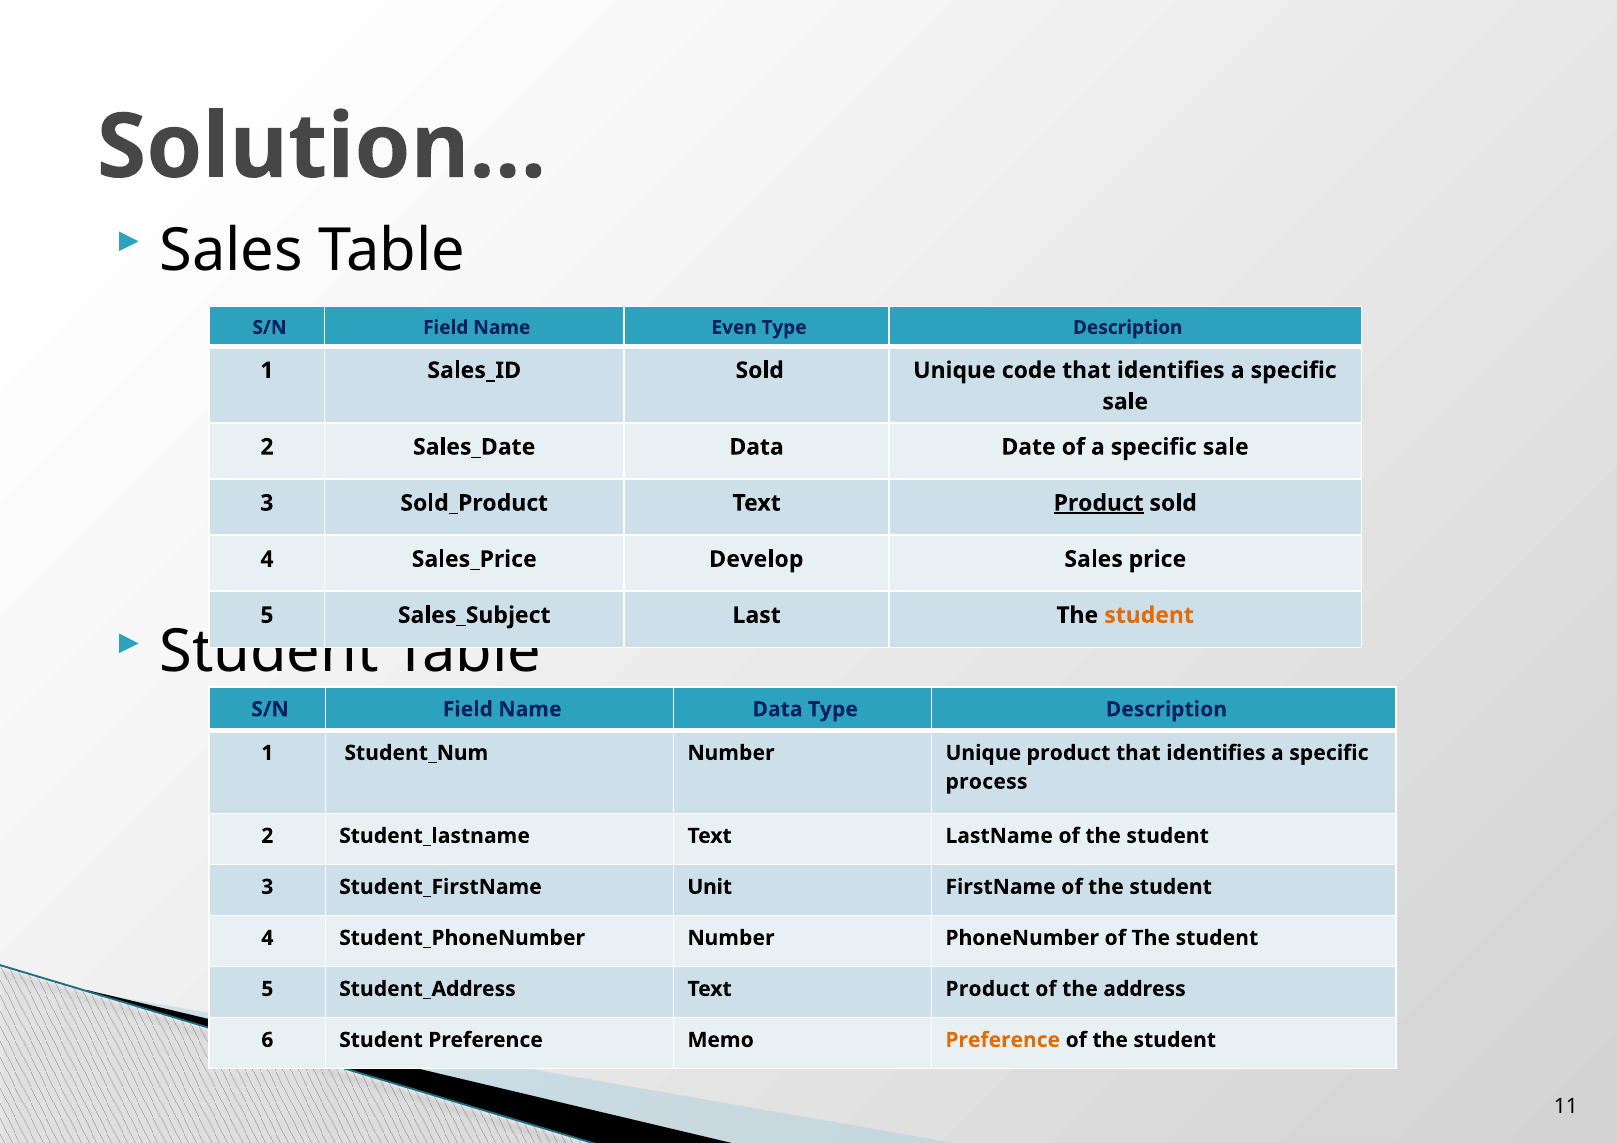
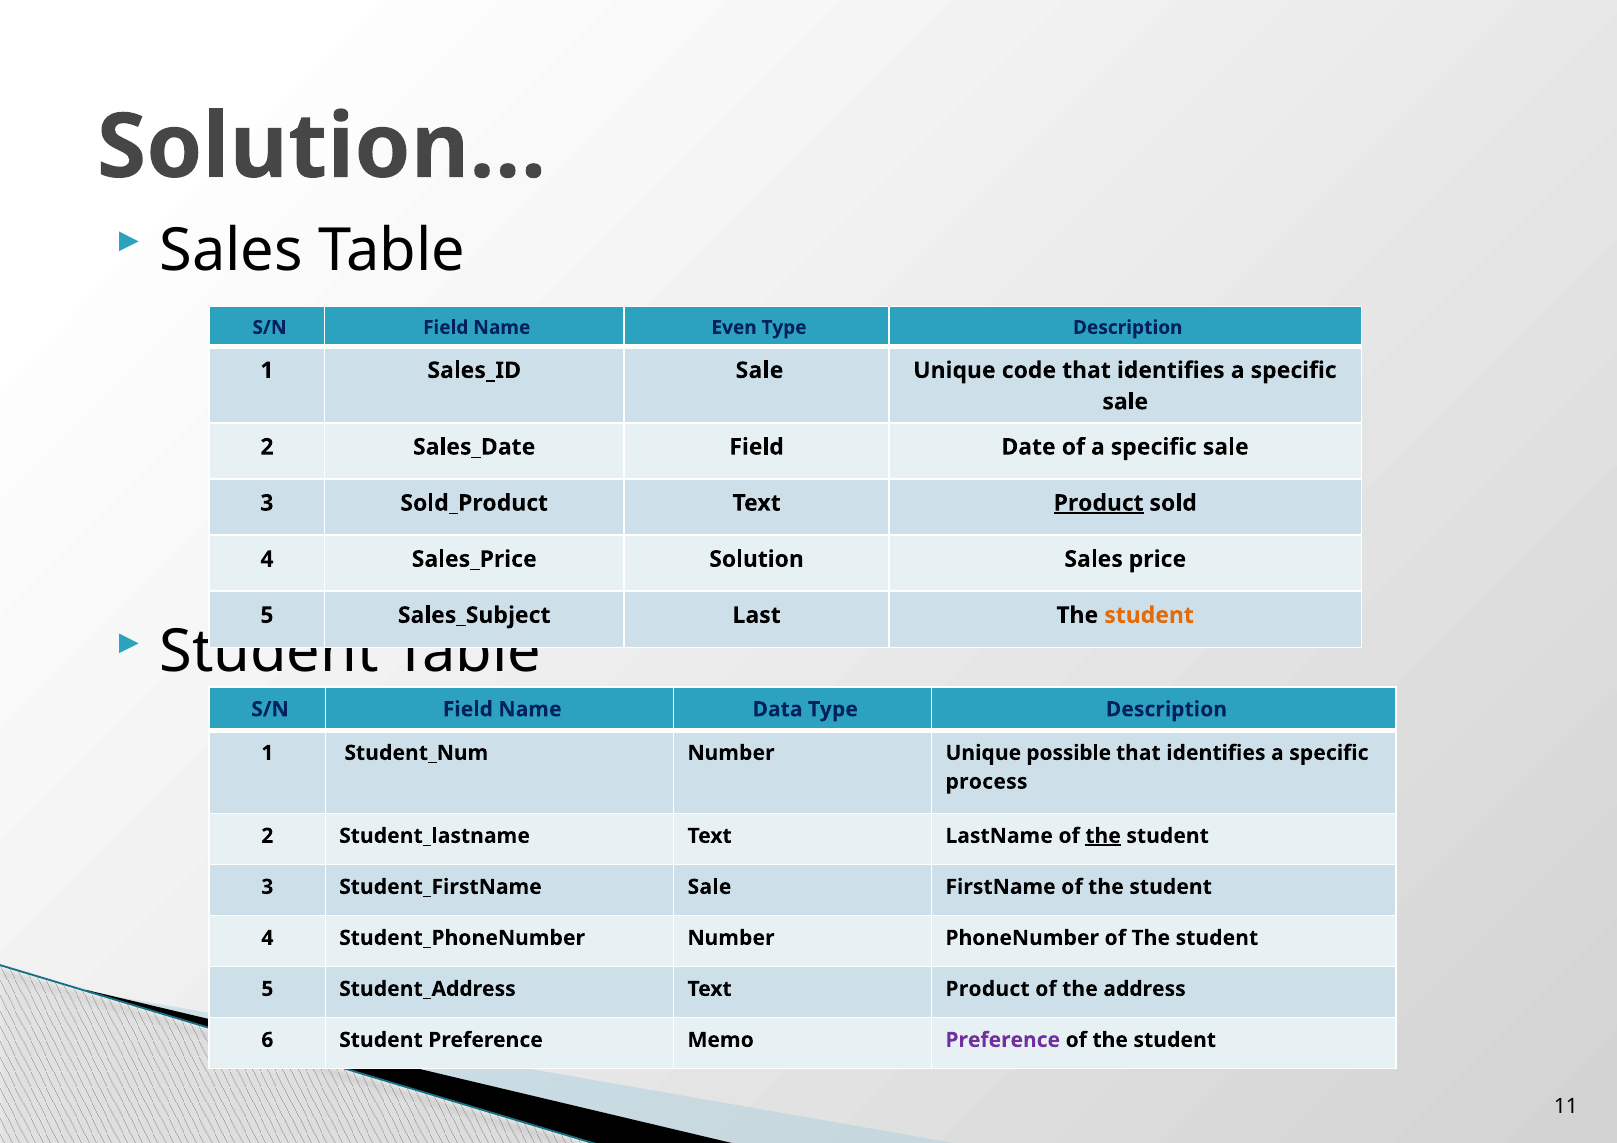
Sold at (760, 370): Sold -> Sale
Data at (757, 447): Data -> Field
Develop: Develop -> Solution
Unique product: product -> possible
the at (1103, 836) underline: none -> present
Unit at (710, 887): Unit -> Sale
Preference at (1003, 1040) colour: orange -> purple
